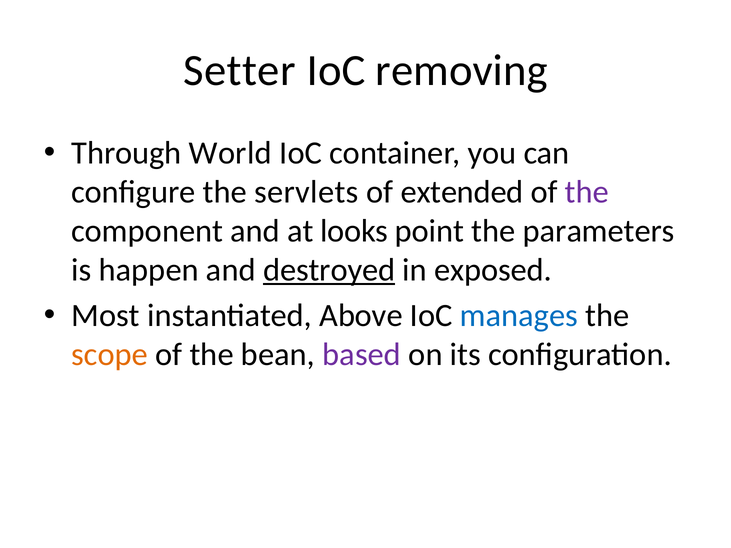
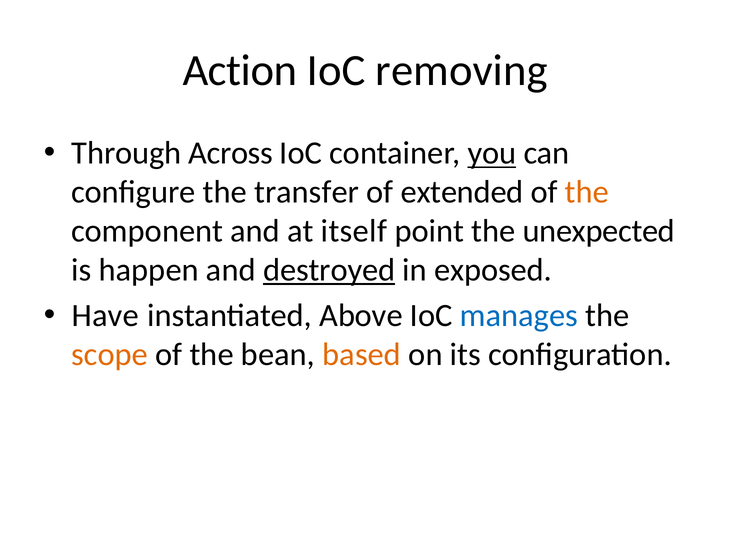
Setter: Setter -> Action
World: World -> Across
you underline: none -> present
servlets: servlets -> transfer
the at (587, 192) colour: purple -> orange
looks: looks -> itself
parameters: parameters -> unexpected
Most: Most -> Have
based colour: purple -> orange
